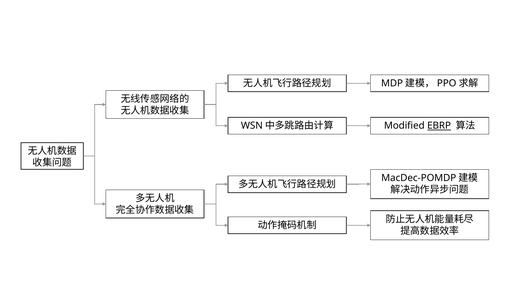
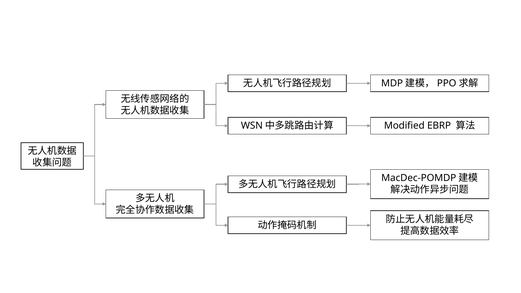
EBRP underline: present -> none
